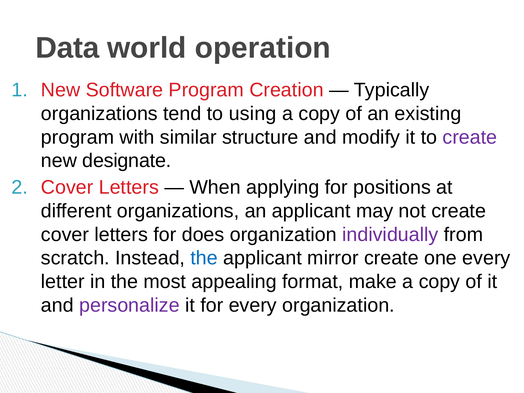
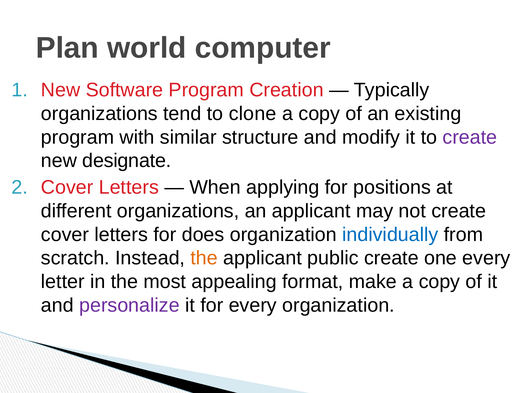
Data: Data -> Plan
operation: operation -> computer
using: using -> clone
individually colour: purple -> blue
the at (204, 258) colour: blue -> orange
mirror: mirror -> public
